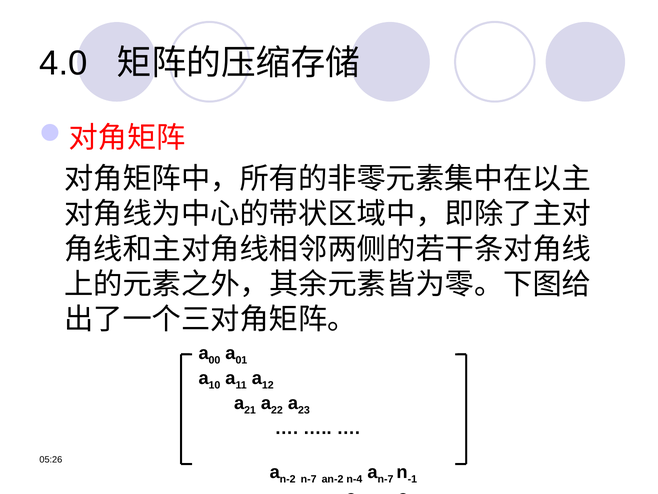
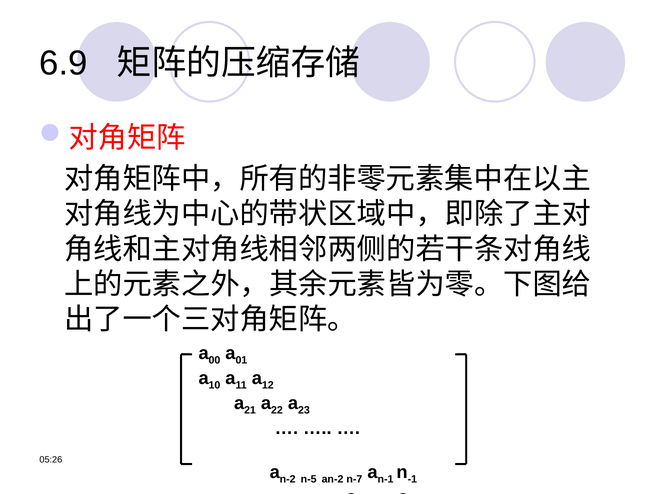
4.0: 4.0 -> 6.9
n-2 n-7: n-7 -> n-5
n-4: n-4 -> n-7
n-7 at (386, 479): n-7 -> n-1
